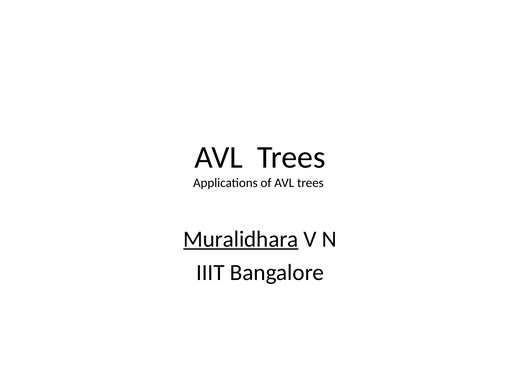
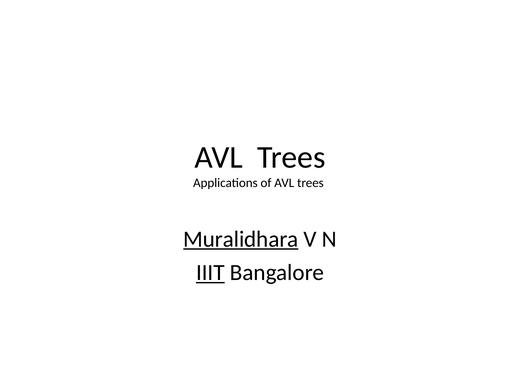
IIIT underline: none -> present
